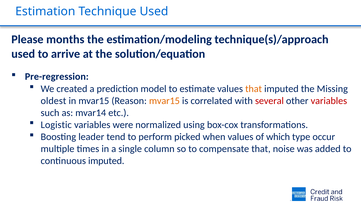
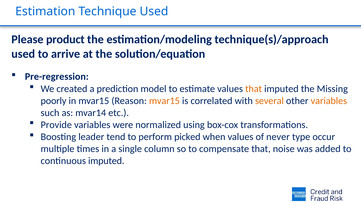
months: months -> product
oldest: oldest -> poorly
several colour: red -> orange
variables at (329, 101) colour: red -> orange
Logistic: Logistic -> Provide
which: which -> never
